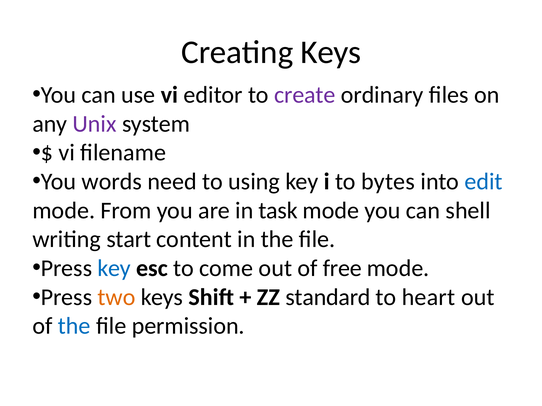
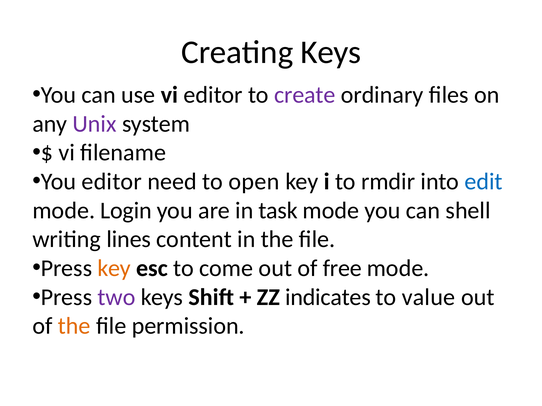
You words: words -> editor
using: using -> open
bytes: bytes -> rmdir
From: From -> Login
start: start -> lines
key at (114, 269) colour: blue -> orange
two colour: orange -> purple
standard: standard -> indicates
heart: heart -> value
the at (74, 326) colour: blue -> orange
